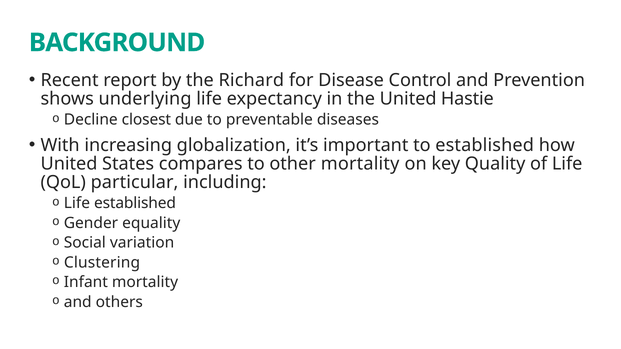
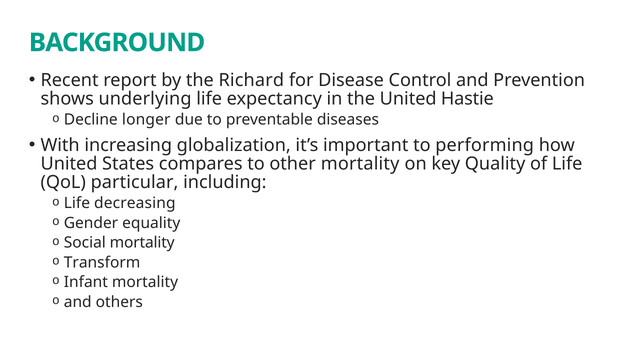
closest: closest -> longer
to established: established -> performing
Life established: established -> decreasing
Social variation: variation -> mortality
Clustering: Clustering -> Transform
